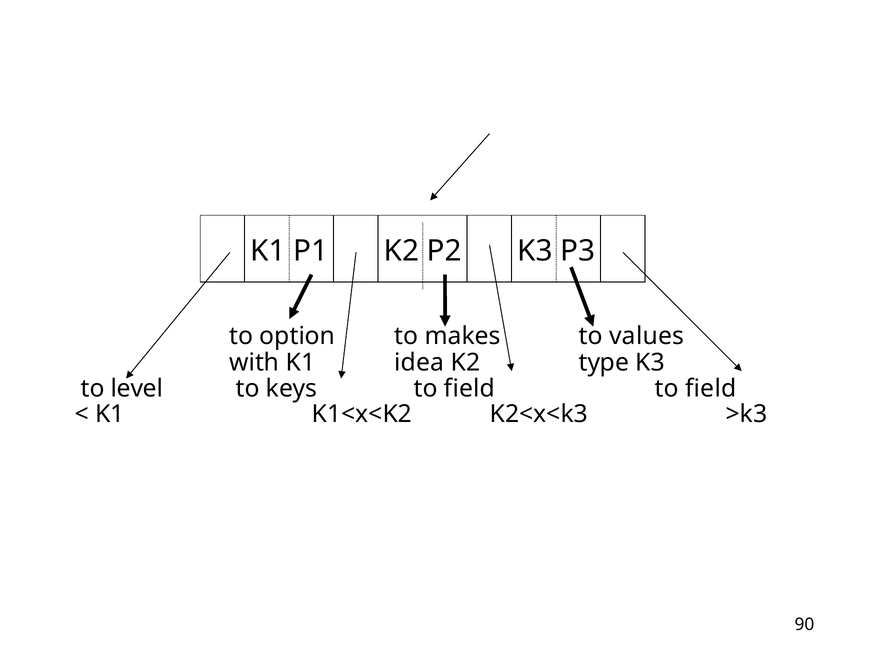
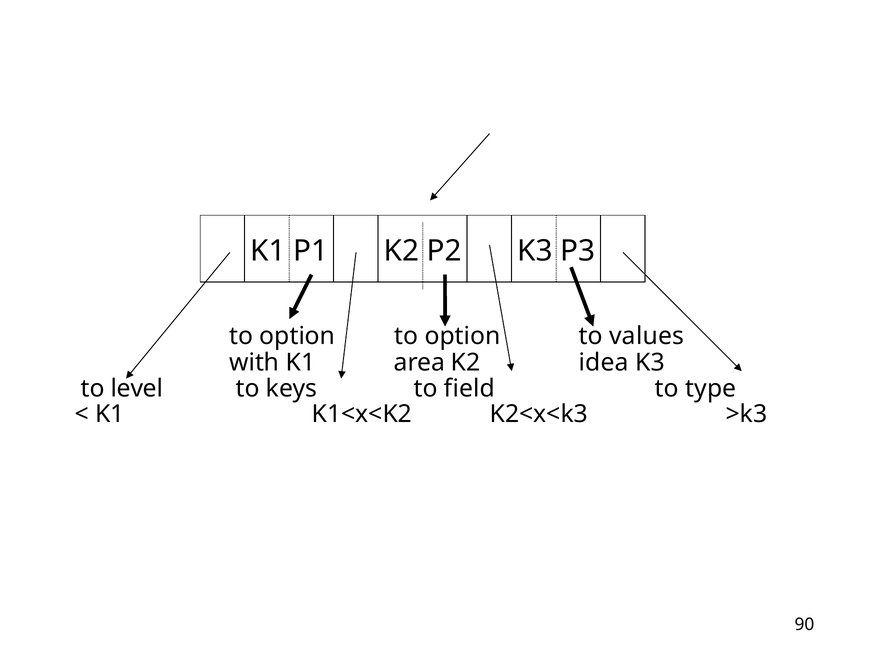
makes at (463, 336): makes -> option
idea: idea -> area
type: type -> idea
field at (711, 388): field -> type
